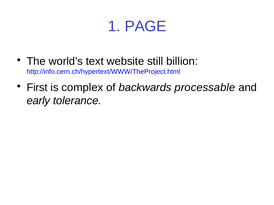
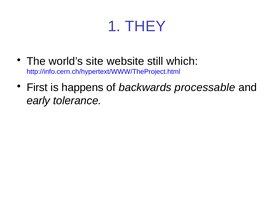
PAGE: PAGE -> THEY
text: text -> site
billion: billion -> which
complex: complex -> happens
